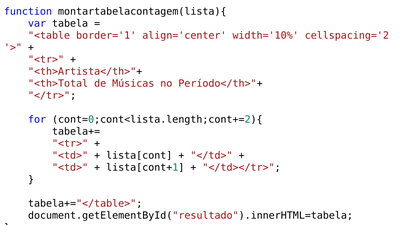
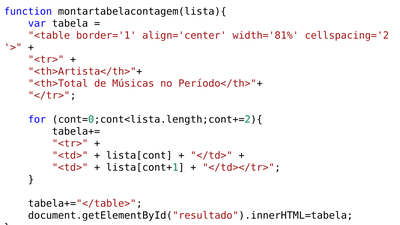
width='10%: width='10% -> width='81%
